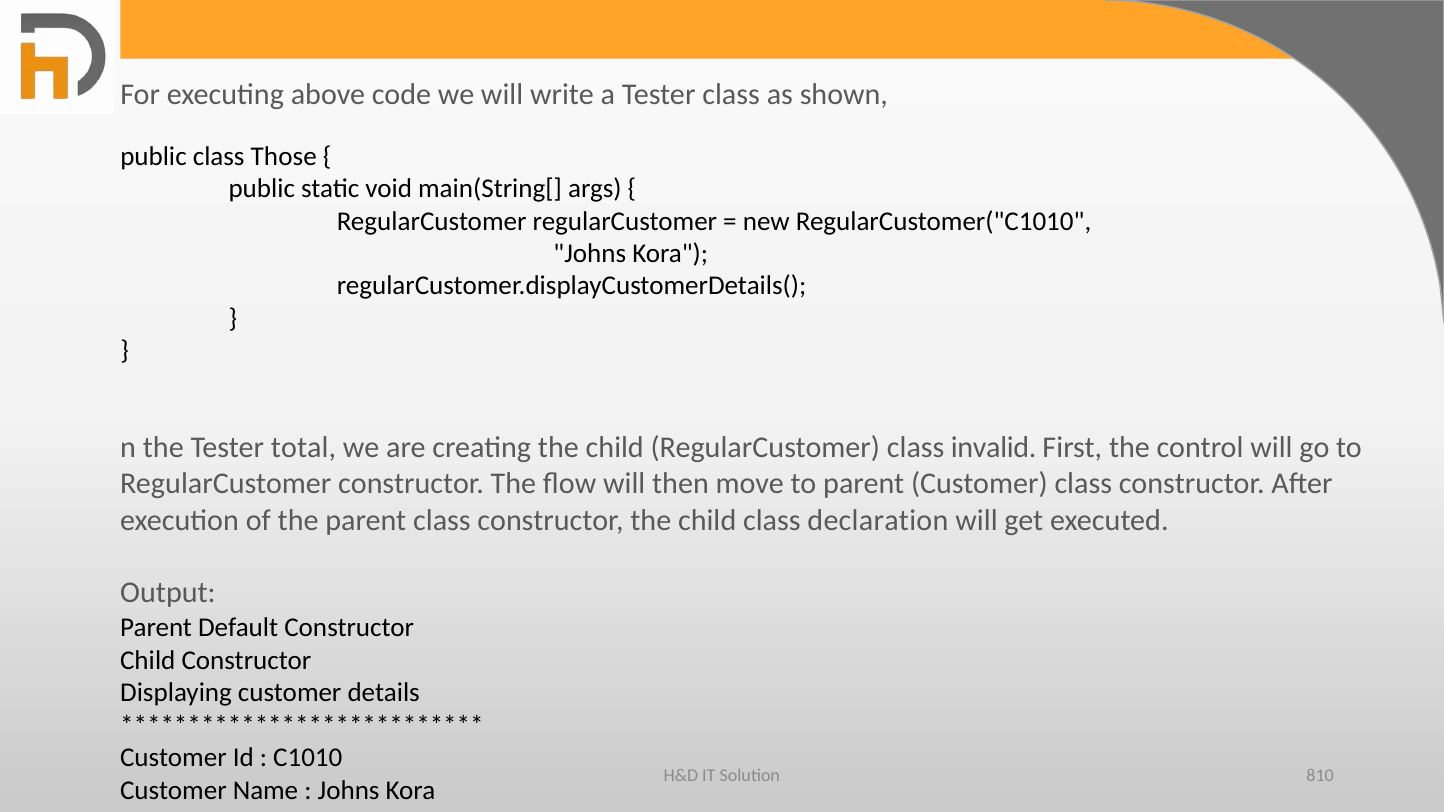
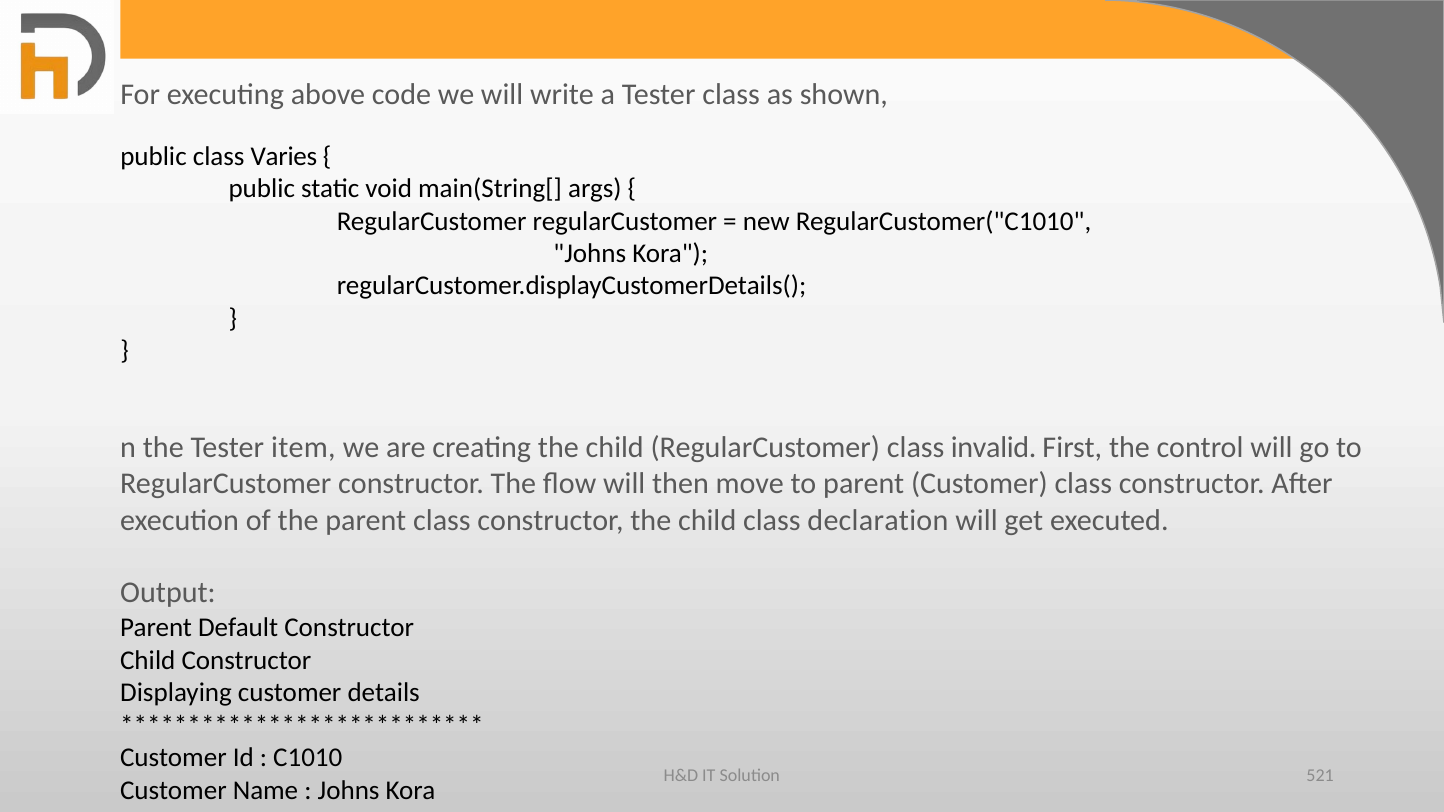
Those: Those -> Varies
total: total -> item
810: 810 -> 521
